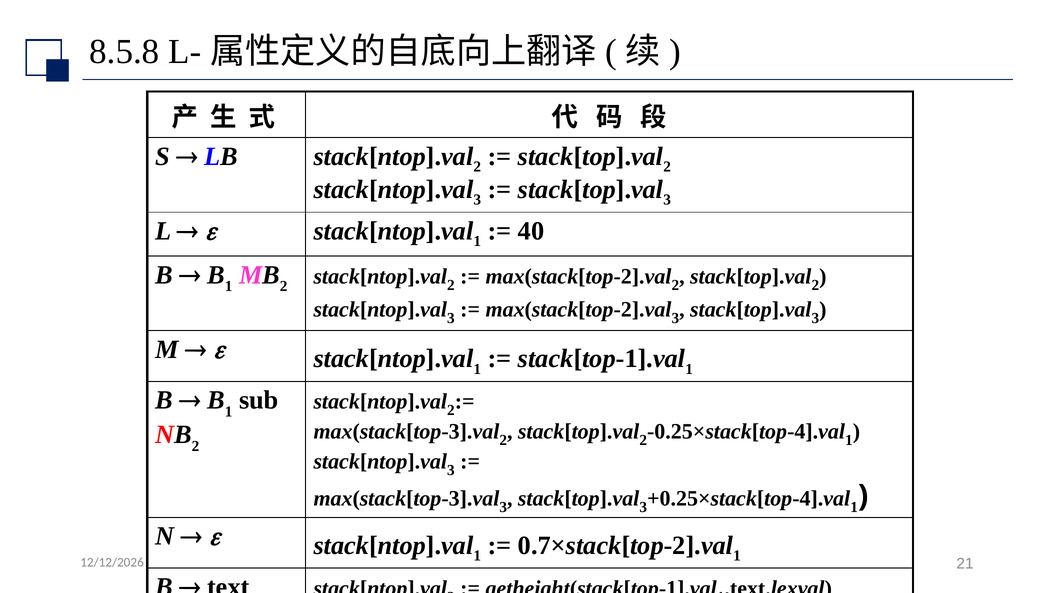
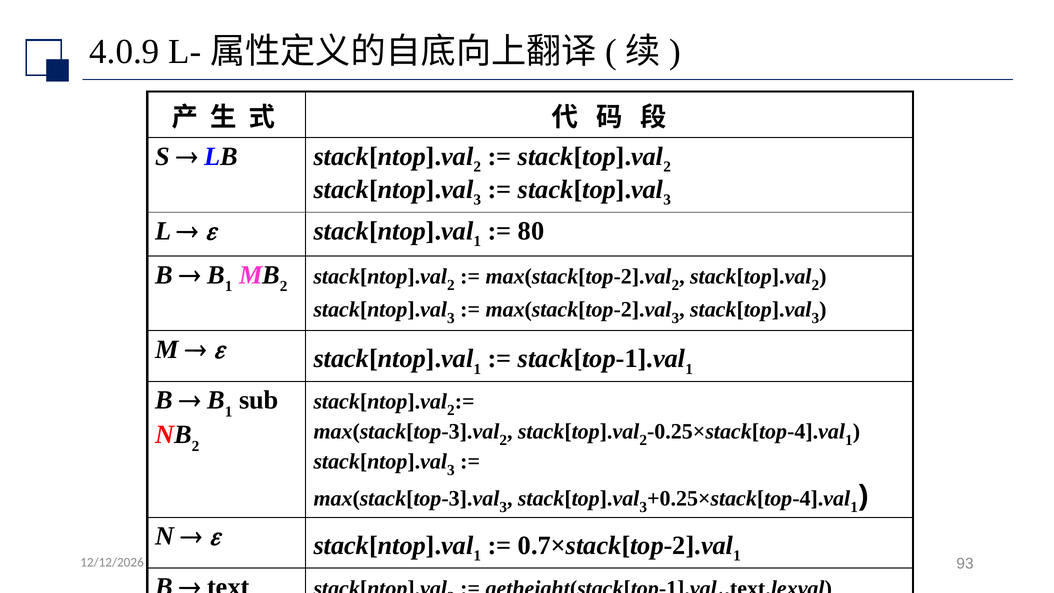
8.5.8: 8.5.8 -> 4.0.9
40: 40 -> 80
21: 21 -> 93
